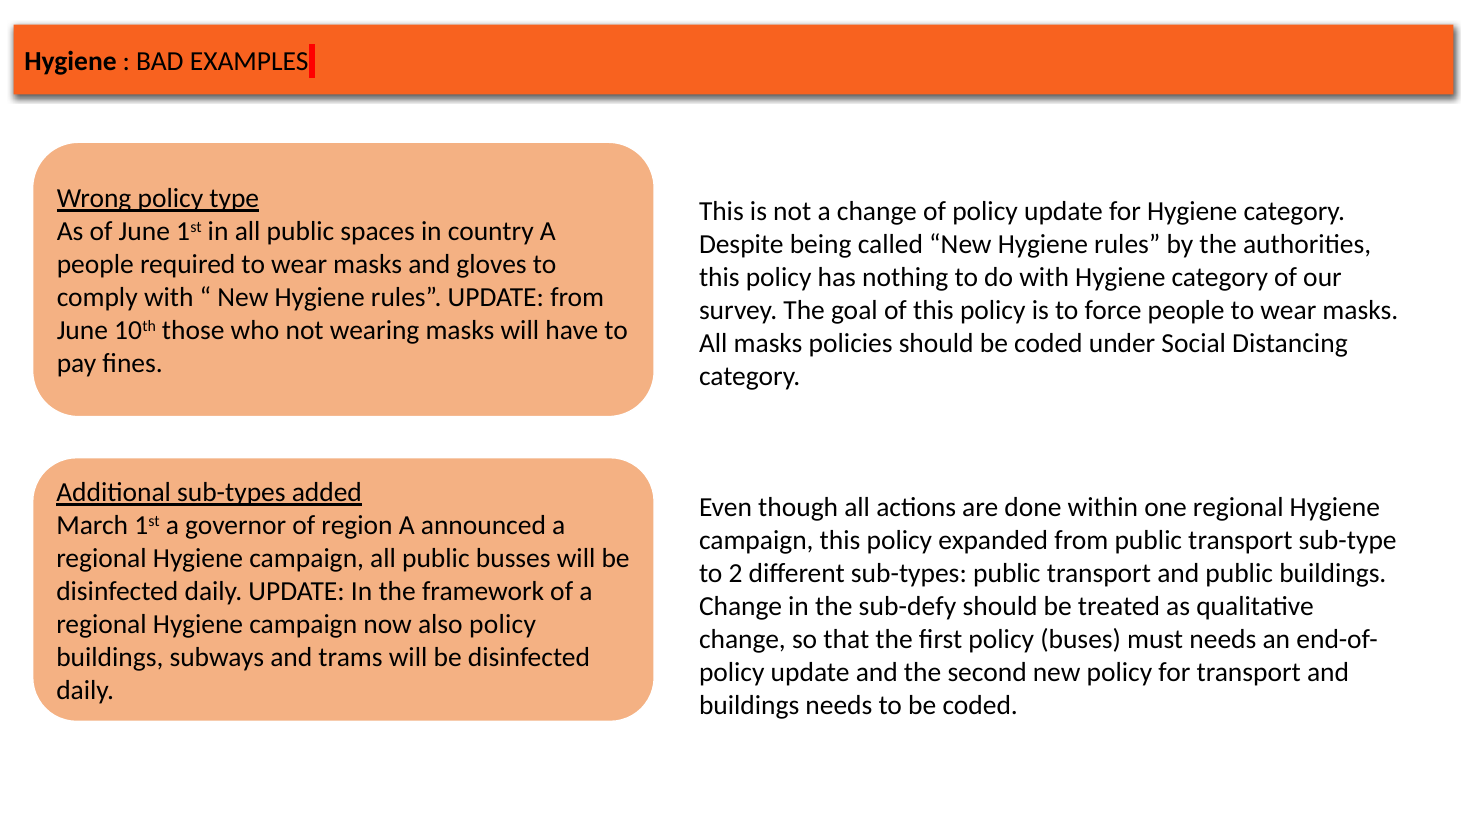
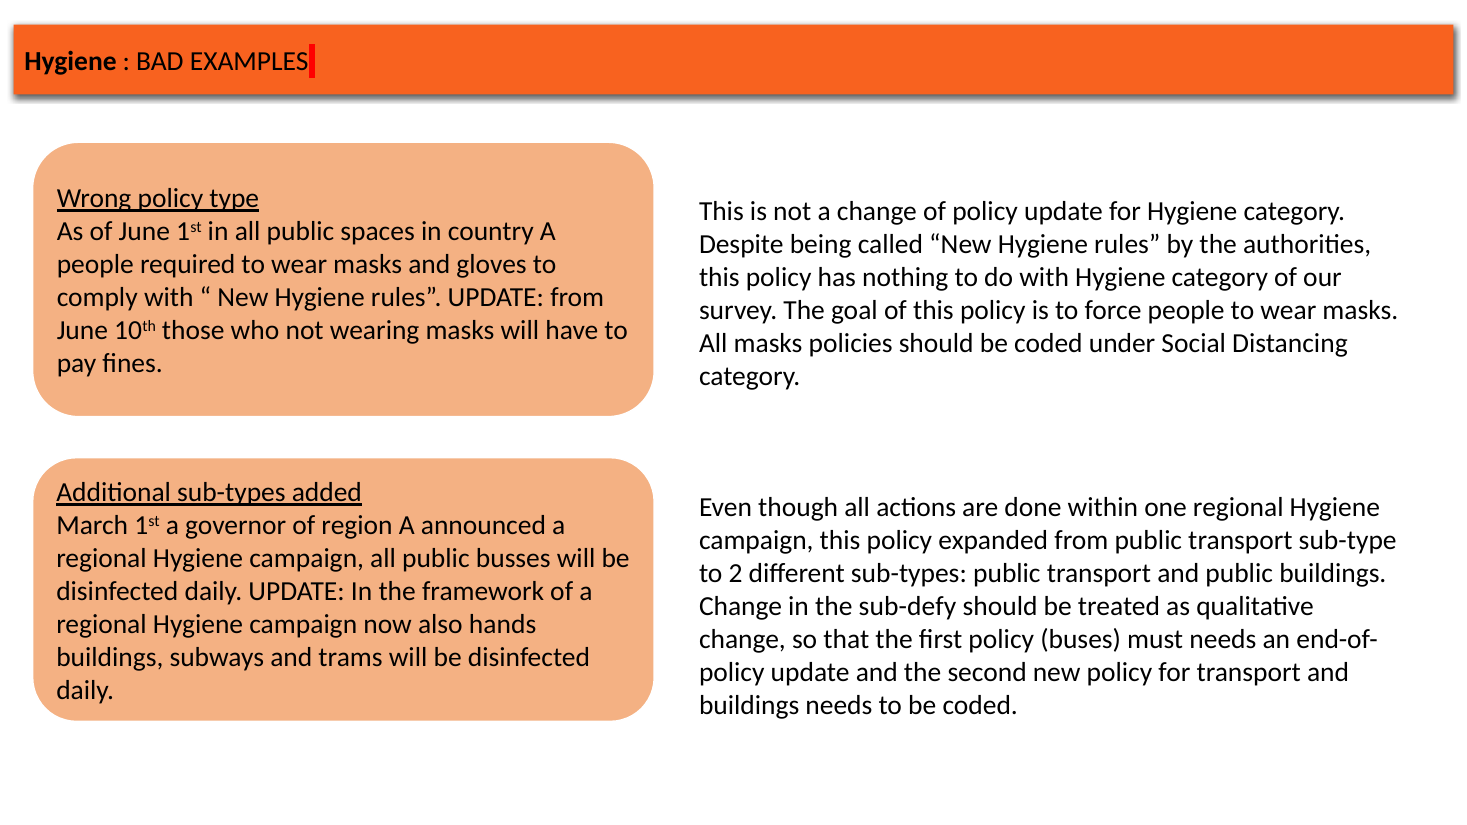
also policy: policy -> hands
